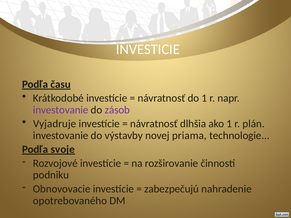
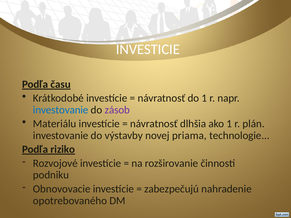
investovanie at (61, 110) colour: purple -> blue
Vyjadruje: Vyjadruje -> Materiálu
svoje: svoje -> riziko
